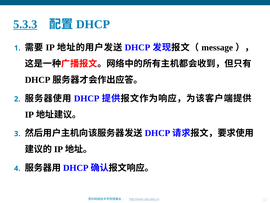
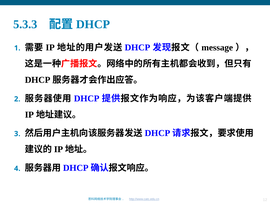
5.3.3 underline: present -> none
